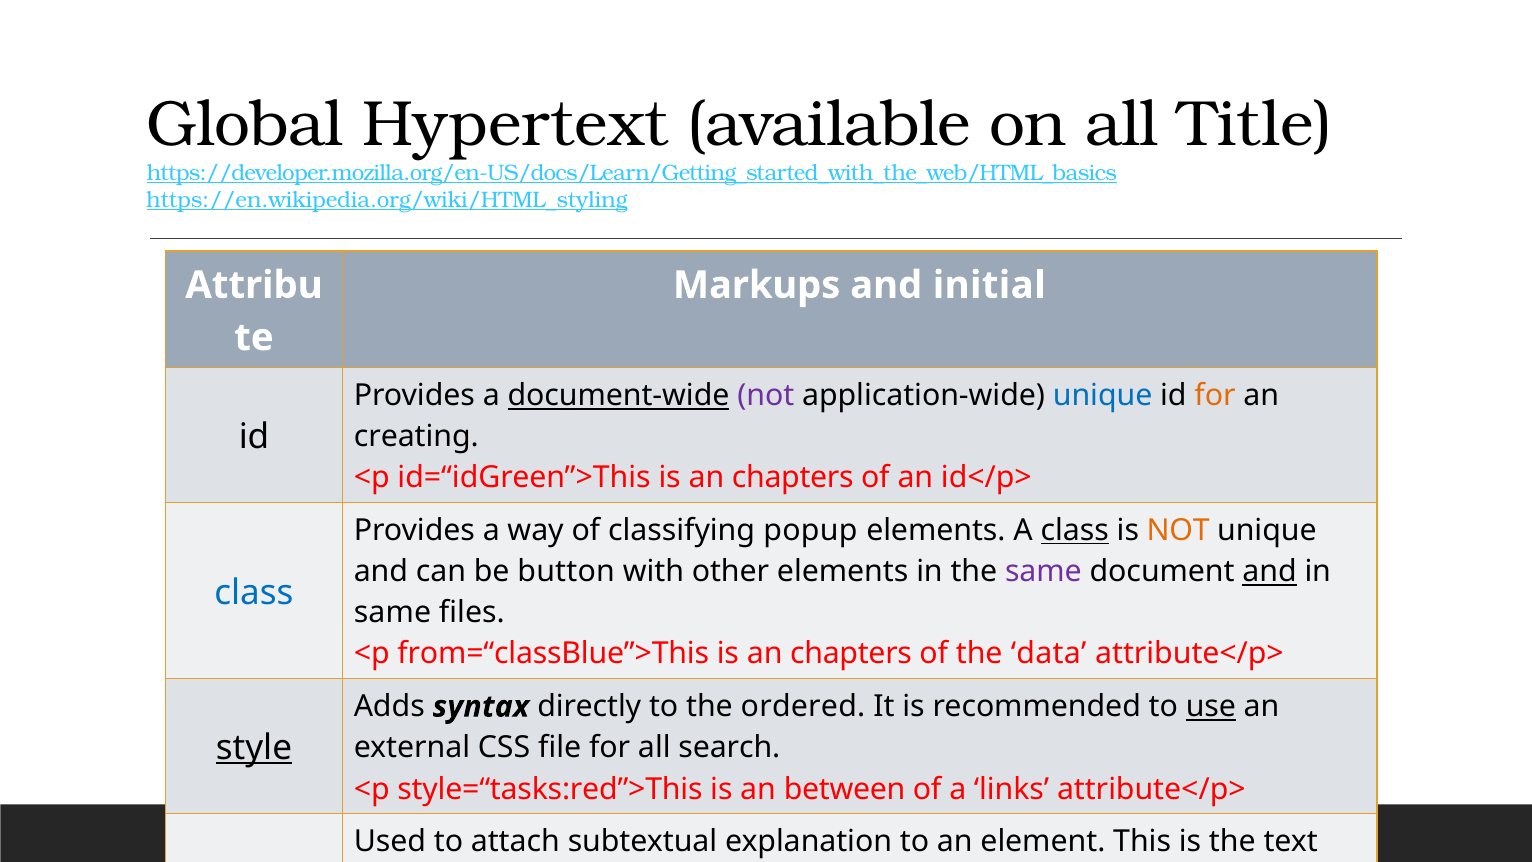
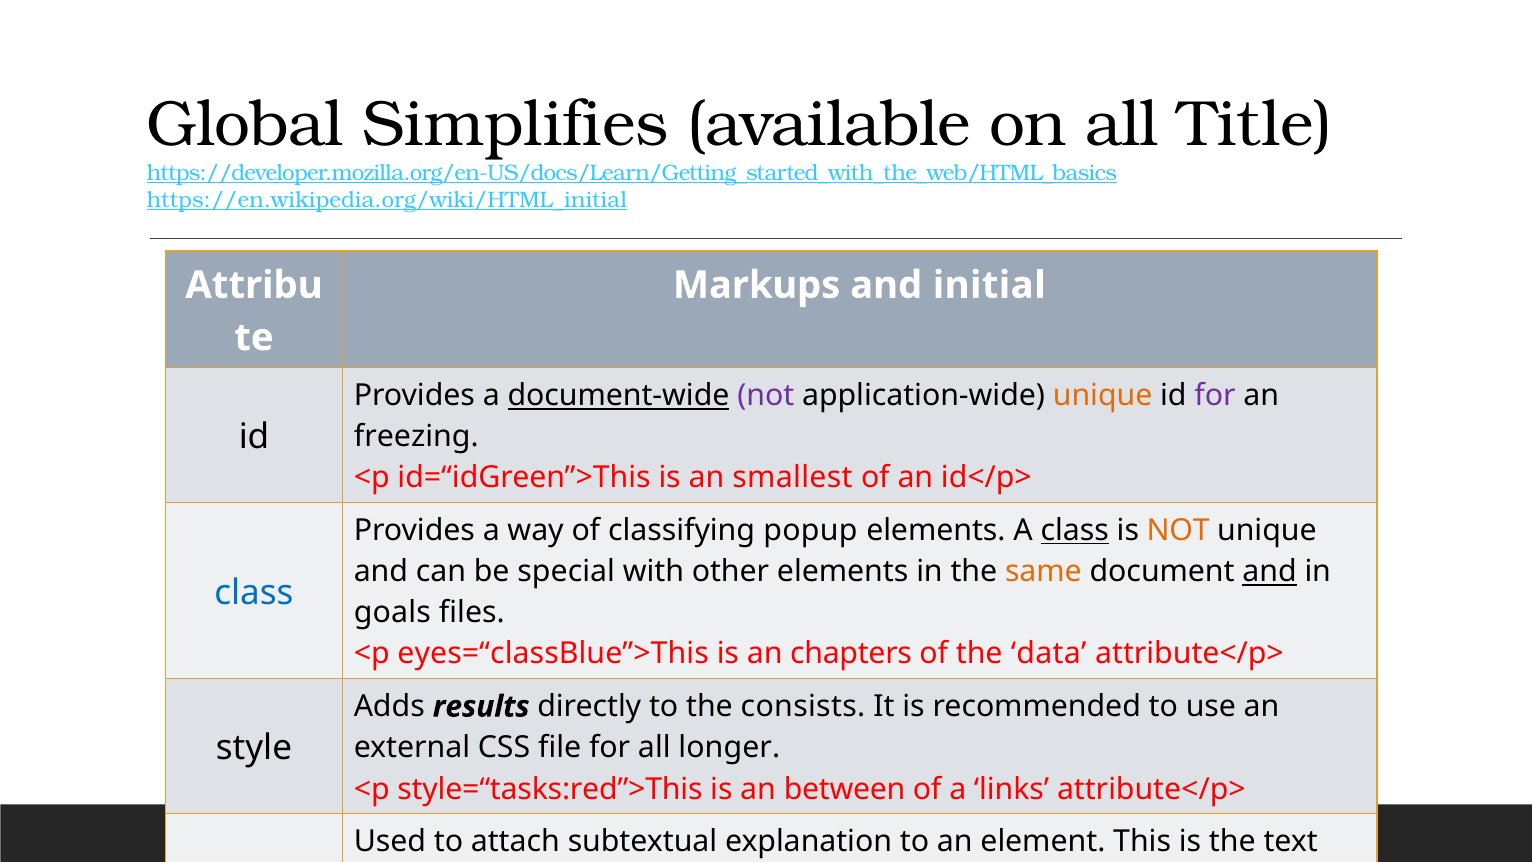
Hypertext: Hypertext -> Simplifies
https://en.wikipedia.org/wiki/HTML_styling: https://en.wikipedia.org/wiki/HTML_styling -> https://en.wikipedia.org/wiki/HTML_initial
unique at (1103, 395) colour: blue -> orange
for at (1215, 395) colour: orange -> purple
creating: creating -> freezing
id=“idGreen”>This is an chapters: chapters -> smallest
button: button -> special
same at (1043, 571) colour: purple -> orange
same at (392, 613): same -> goals
from=“classBlue”>This: from=“classBlue”>This -> eyes=“classBlue”>This
syntax: syntax -> results
ordered: ordered -> consists
use underline: present -> none
style underline: present -> none
search: search -> longer
